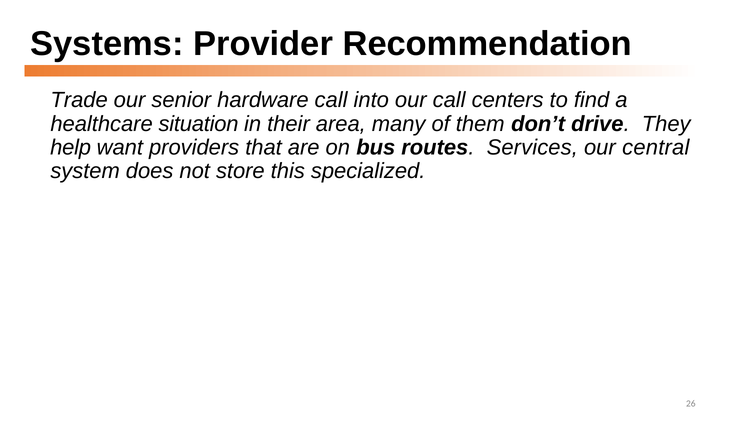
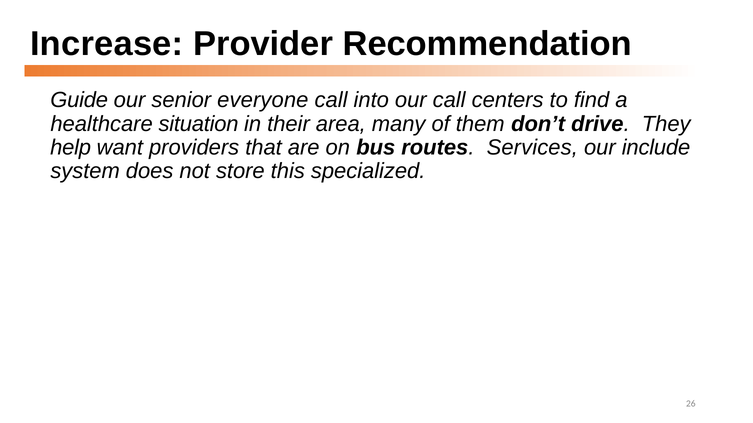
Systems: Systems -> Increase
Trade: Trade -> Guide
hardware: hardware -> everyone
central: central -> include
